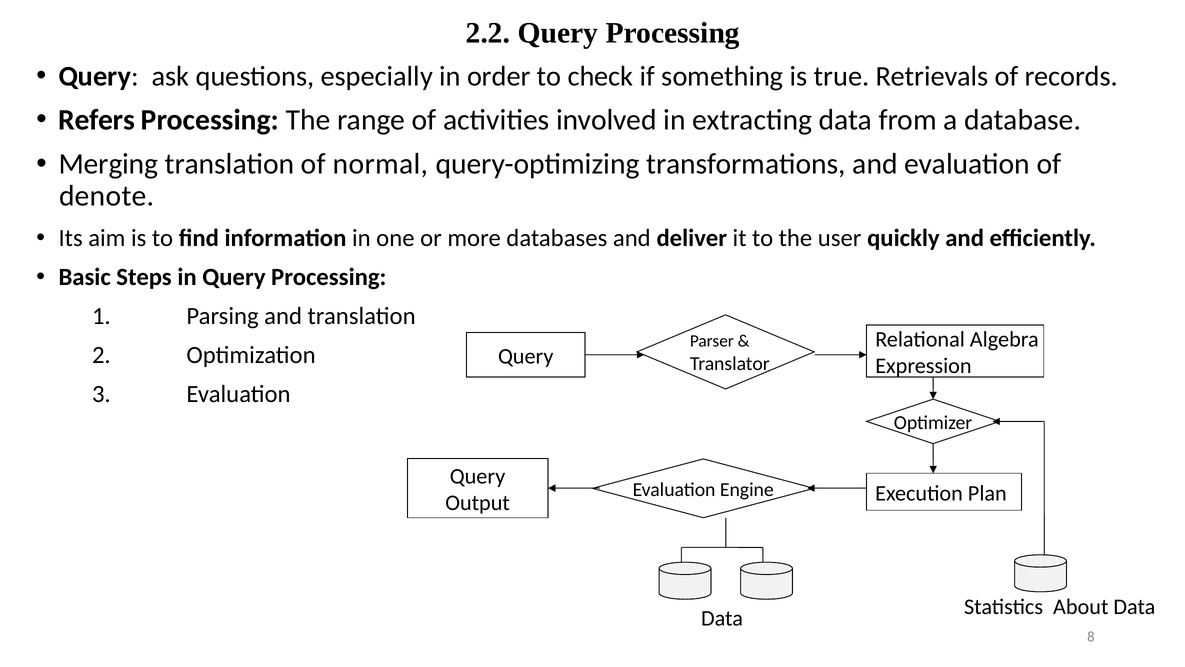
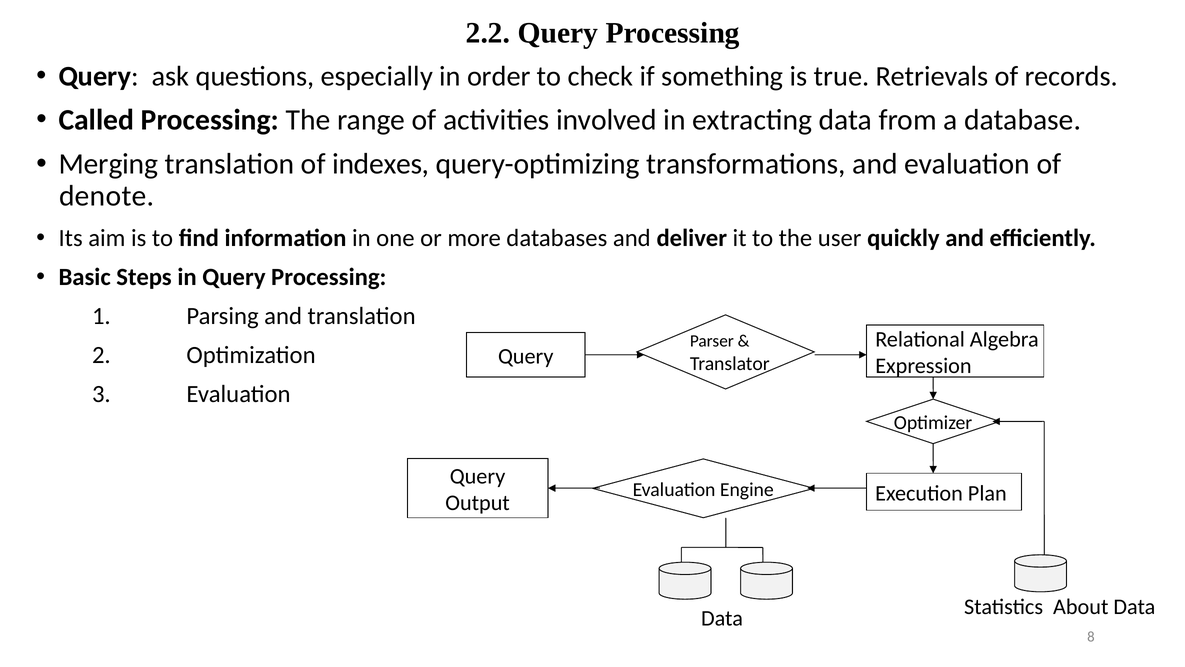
Refers: Refers -> Called
normal: normal -> indexes
